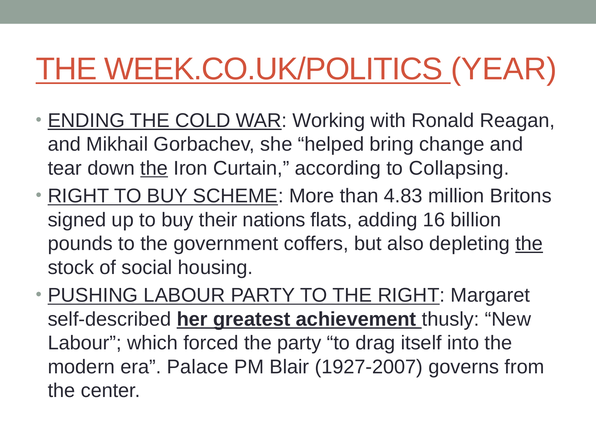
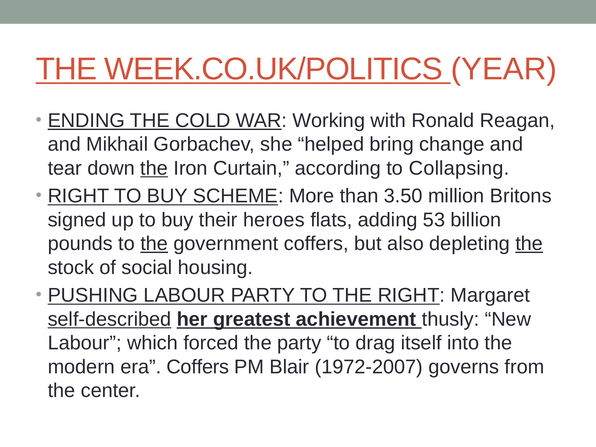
4.83: 4.83 -> 3.50
nations: nations -> heroes
16: 16 -> 53
the at (154, 244) underline: none -> present
self-described underline: none -> present
era Palace: Palace -> Coffers
1927-2007: 1927-2007 -> 1972-2007
